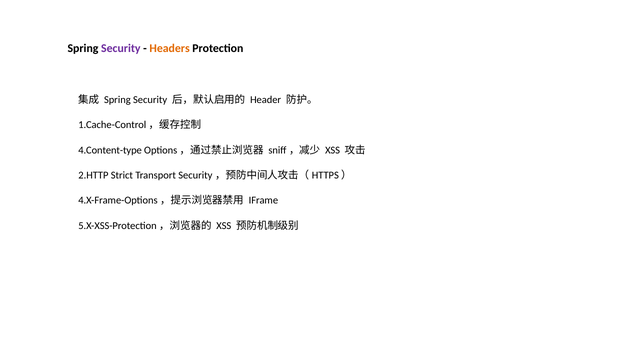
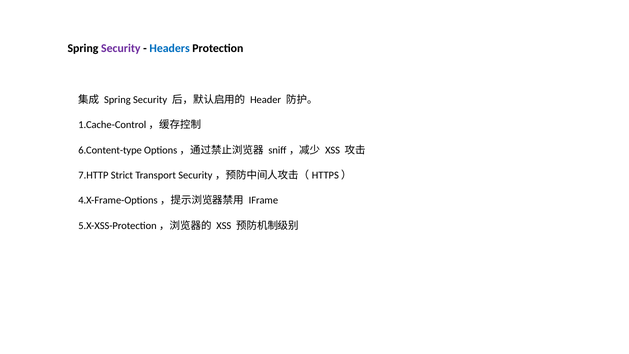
Headers colour: orange -> blue
4.Content-type: 4.Content-type -> 6.Content-type
2.HTTP: 2.HTTP -> 7.HTTP
